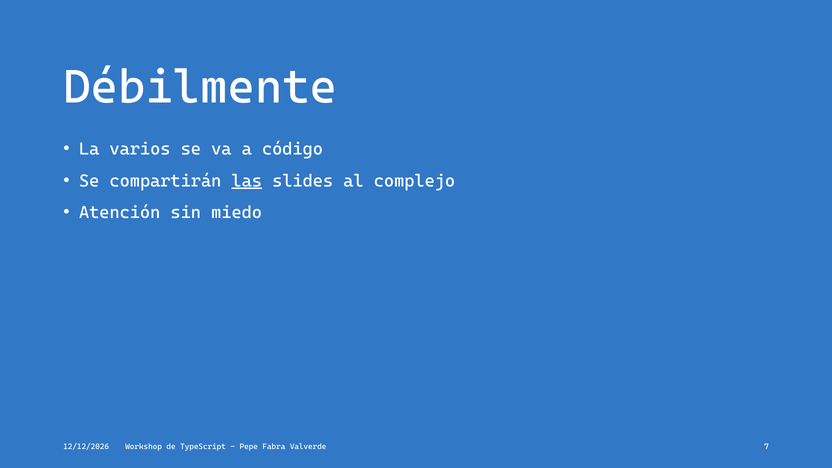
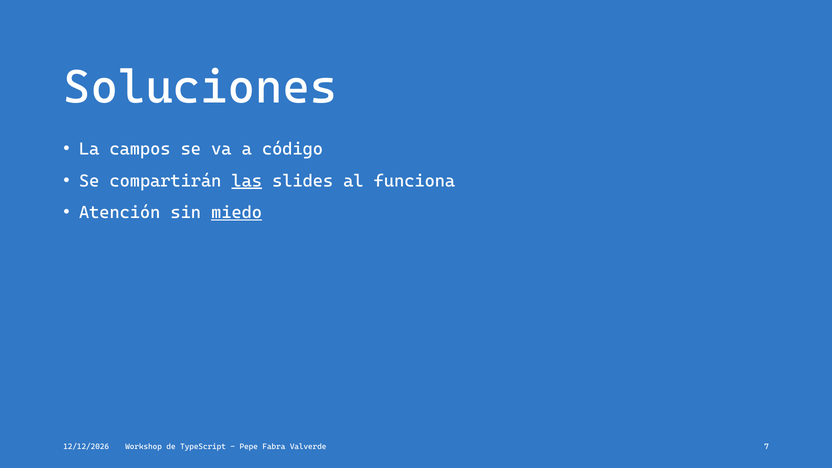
Débilmente: Débilmente -> Soluciones
varios: varios -> campos
complejo: complejo -> funciona
miedo underline: none -> present
